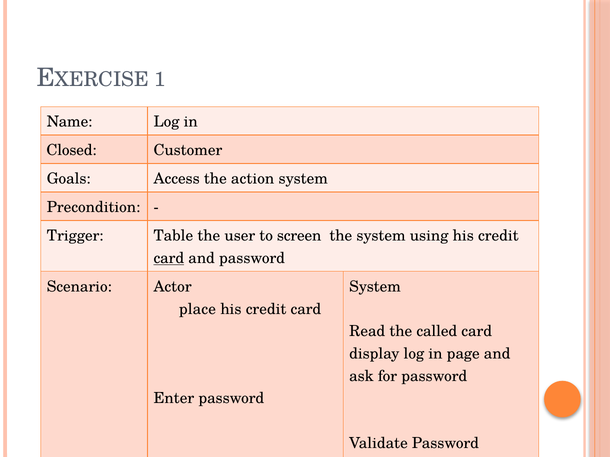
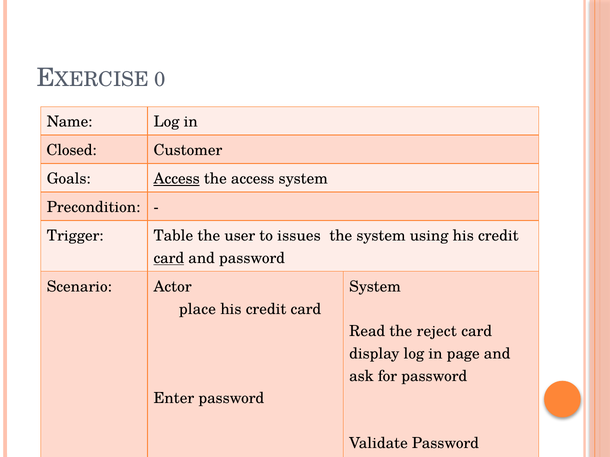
1: 1 -> 0
Access at (177, 179) underline: none -> present
the action: action -> access
screen: screen -> issues
called: called -> reject
